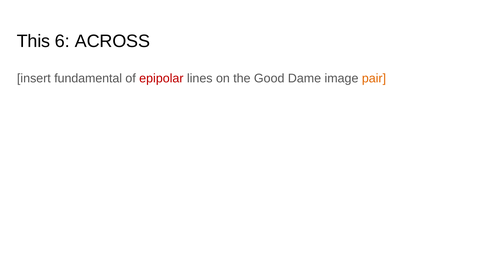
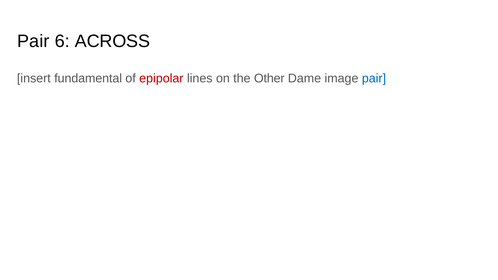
This at (34, 41): This -> Pair
Good: Good -> Other
pair at (374, 78) colour: orange -> blue
